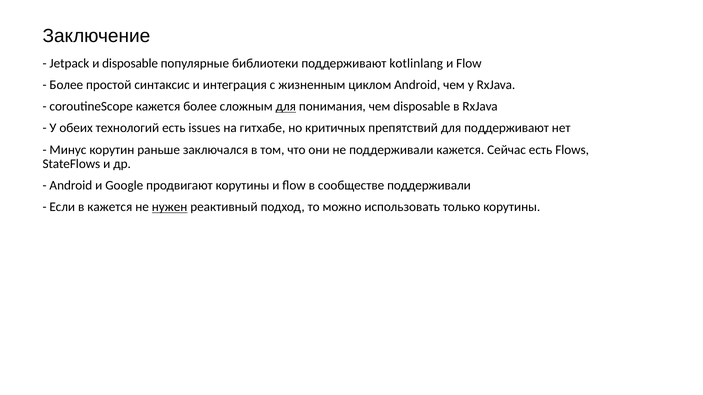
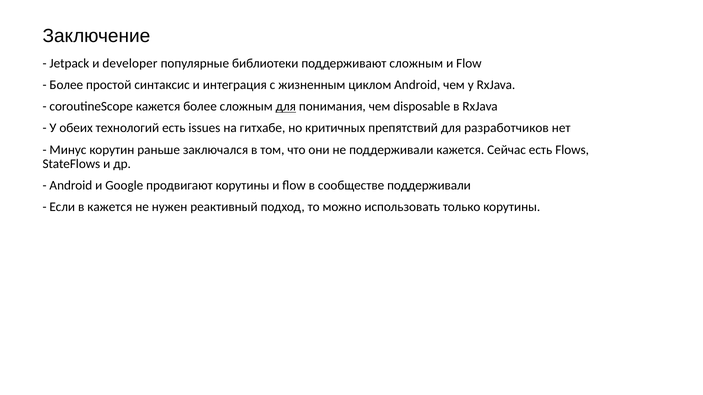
и disposable: disposable -> developer
поддерживают kotlinlang: kotlinlang -> сложным
для поддерживают: поддерживают -> разработчиков
нужен underline: present -> none
